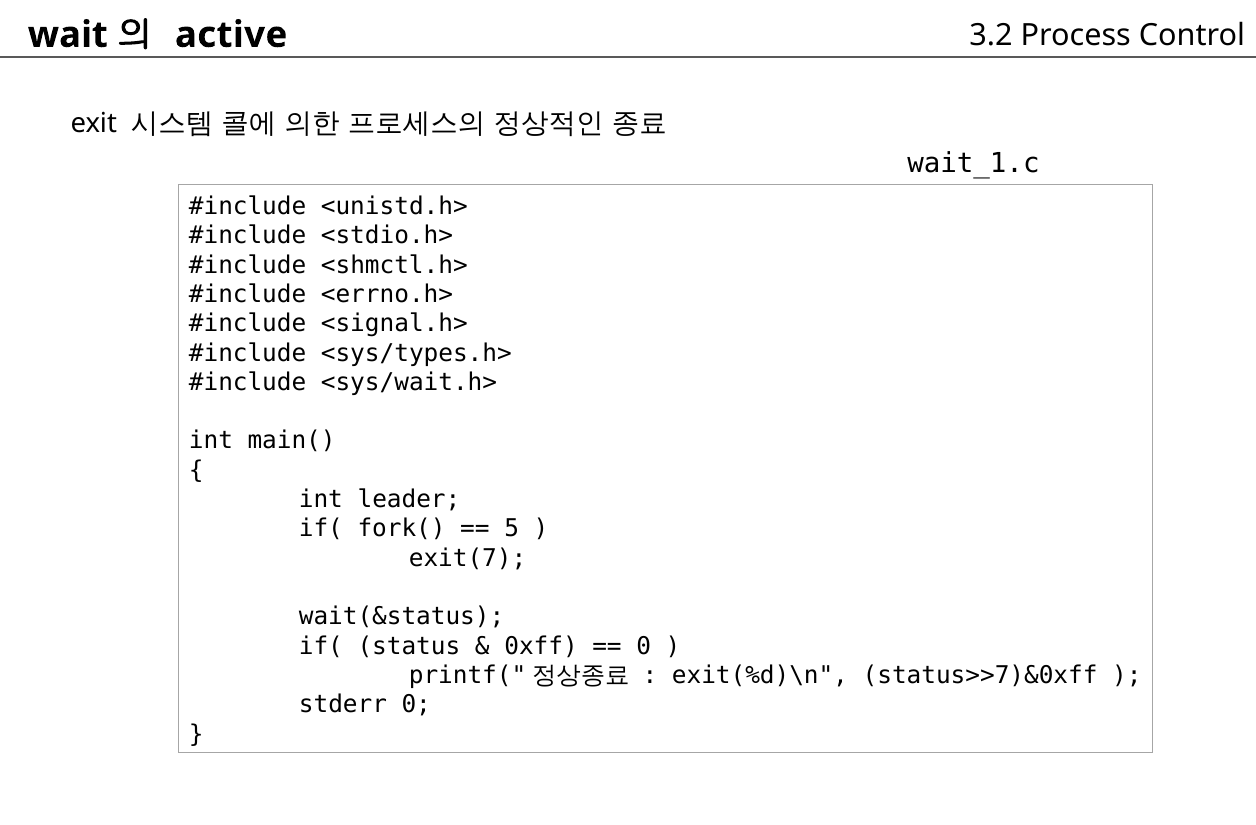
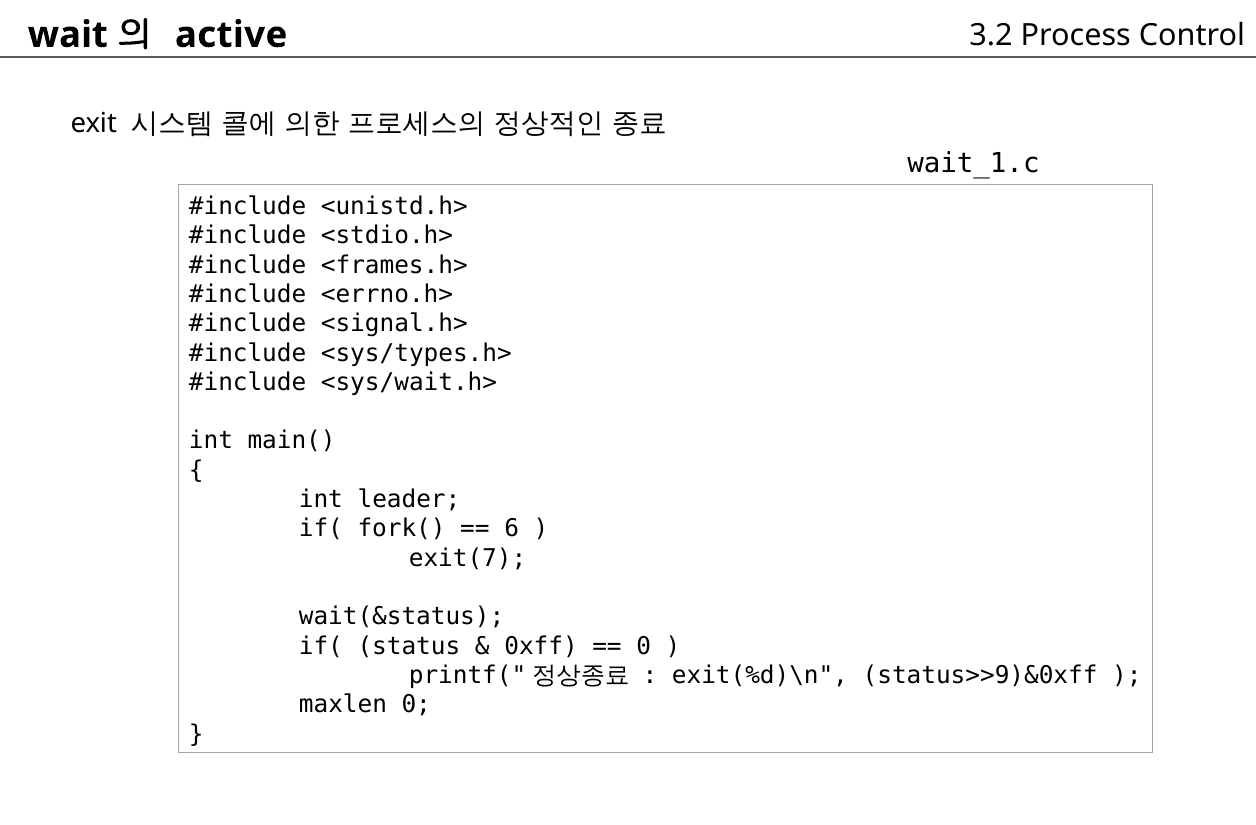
<shmctl.h>: <shmctl.h> -> <frames.h>
5: 5 -> 6
status>>7)&0xff: status>>7)&0xff -> status>>9)&0xff
stderr: stderr -> maxlen
